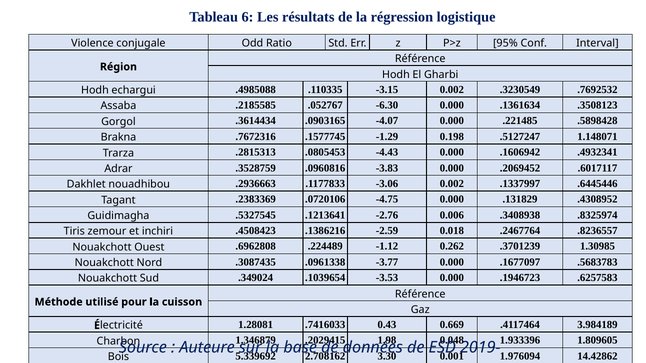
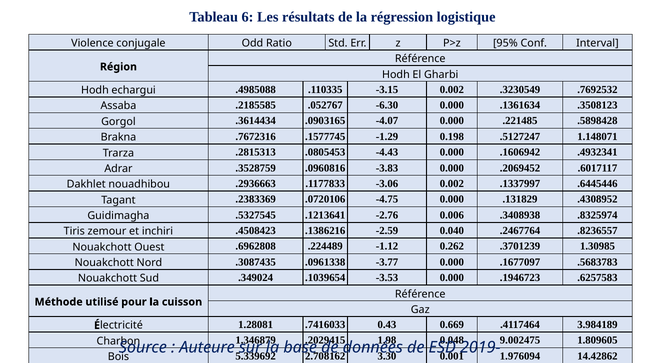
0.018: 0.018 -> 0.040
1.933396: 1.933396 -> 9.002475
